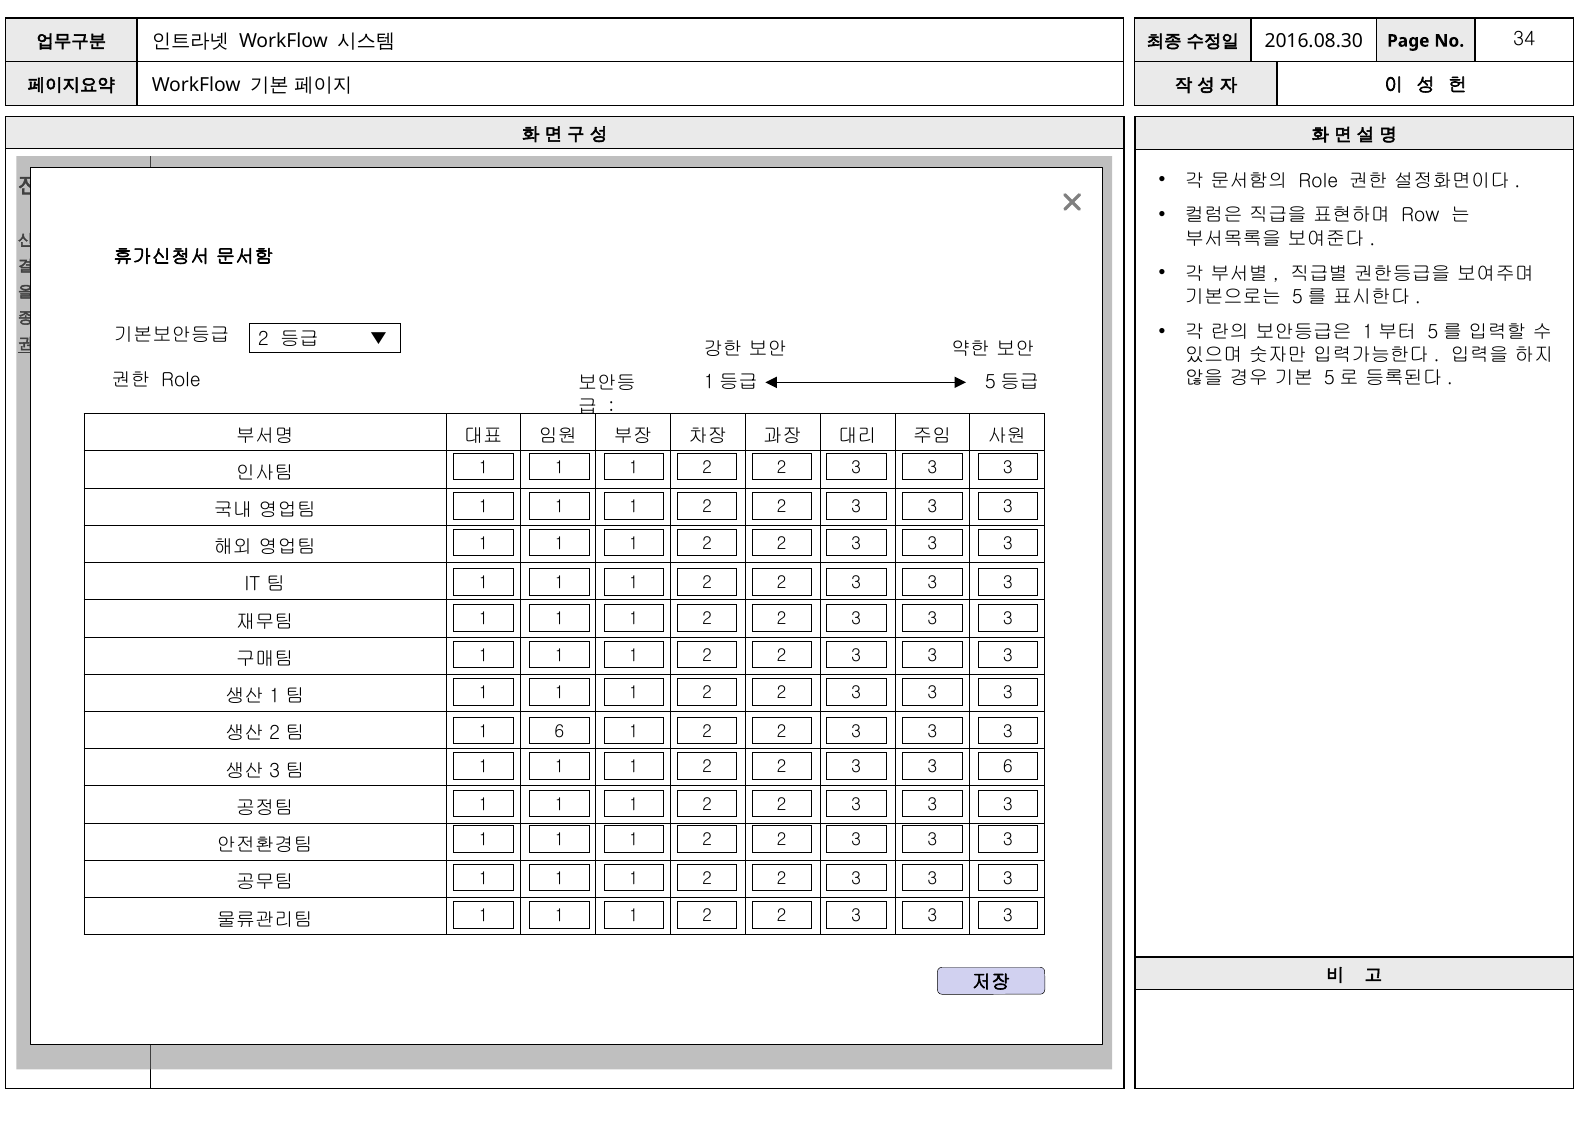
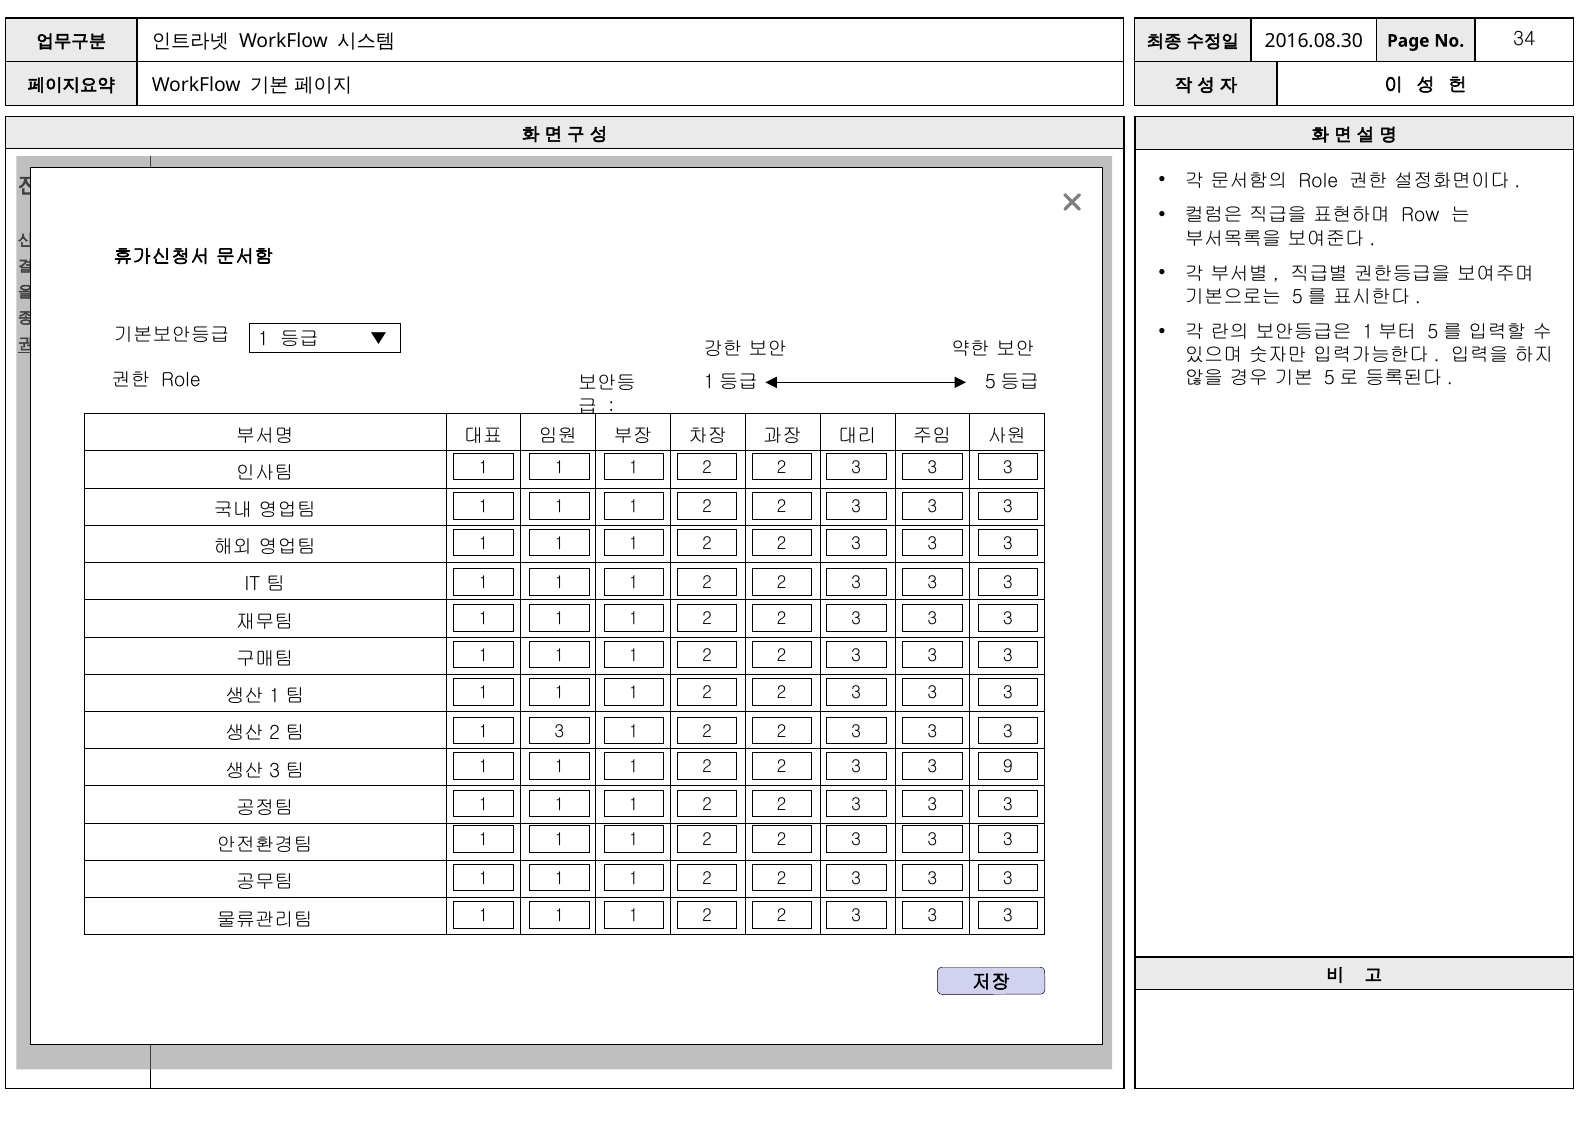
2 at (264, 339): 2 -> 1
1 6: 6 -> 3
3 6: 6 -> 9
